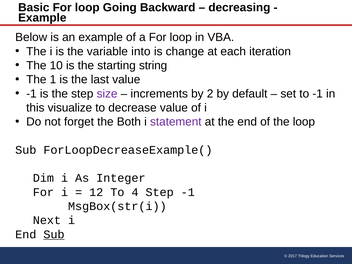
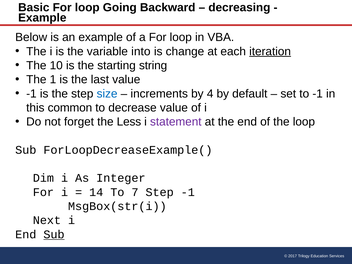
iteration underline: none -> present
size colour: purple -> blue
2: 2 -> 4
visualize: visualize -> common
Both: Both -> Less
12: 12 -> 14
4: 4 -> 7
